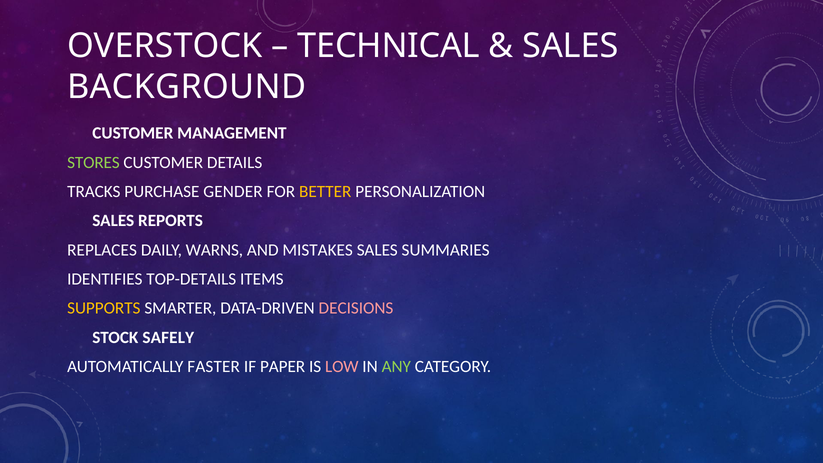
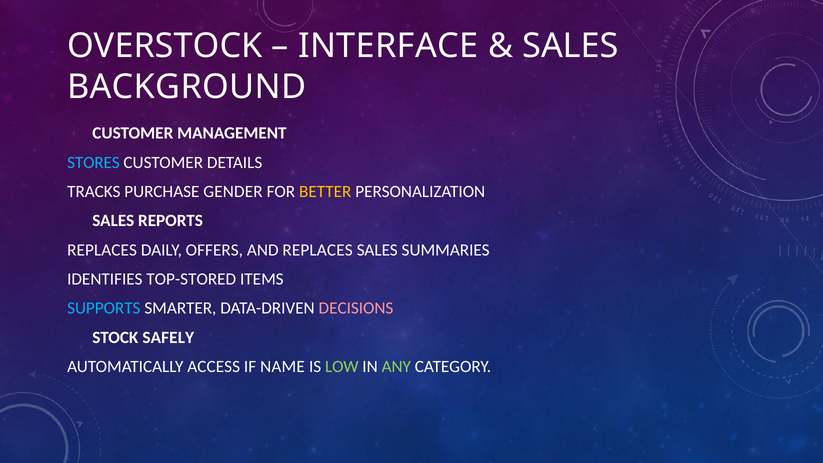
TECHNICAL: TECHNICAL -> INTERFACE
STORES colour: light green -> light blue
WARNS: WARNS -> OFFERS
AND MISTAKES: MISTAKES -> REPLACES
TOP-DETAILS: TOP-DETAILS -> TOP-STORED
SUPPORTS colour: yellow -> light blue
FASTER: FASTER -> ACCESS
PAPER: PAPER -> NAME
LOW colour: pink -> light green
